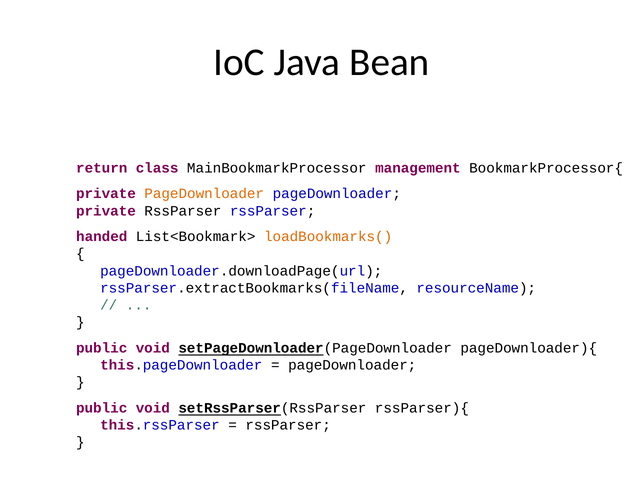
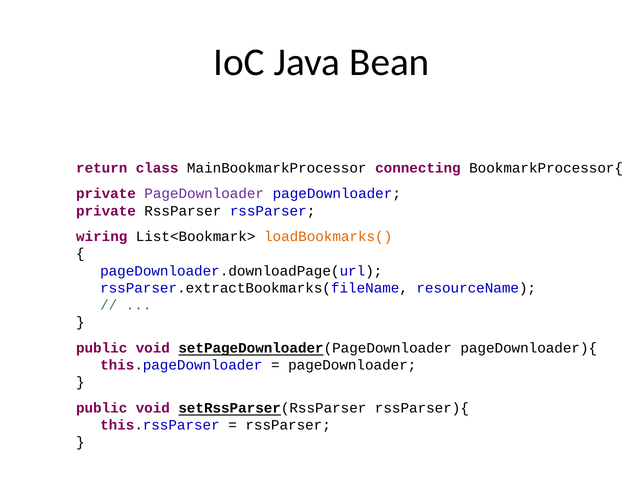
management: management -> connecting
PageDownloader at (204, 194) colour: orange -> purple
handed: handed -> wiring
